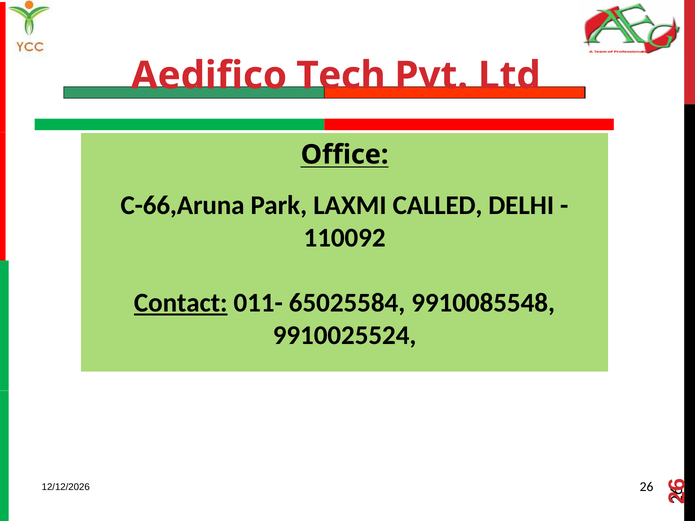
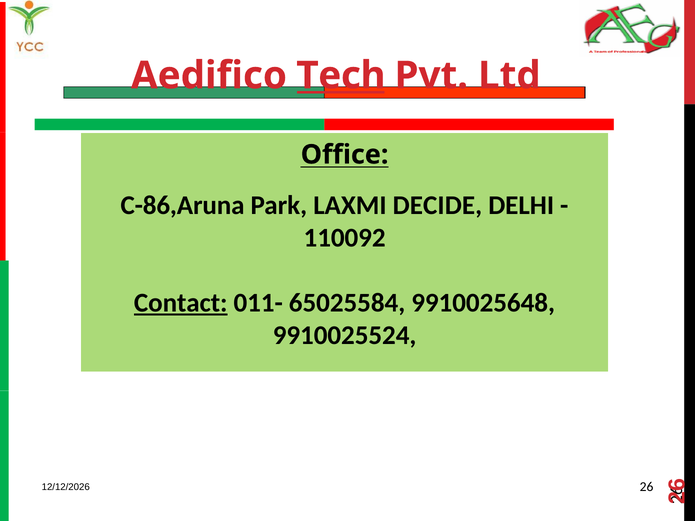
Tech underline: none -> present
C-66,Aruna: C-66,Aruna -> C-86,Aruna
CALLED: CALLED -> DECIDE
9910085548: 9910085548 -> 9910025648
